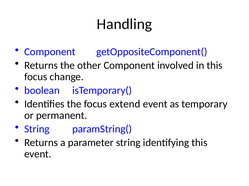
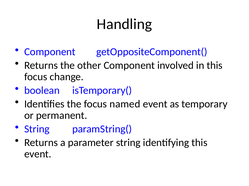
extend: extend -> named
